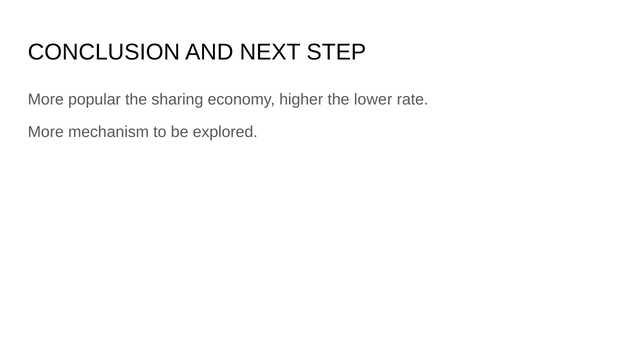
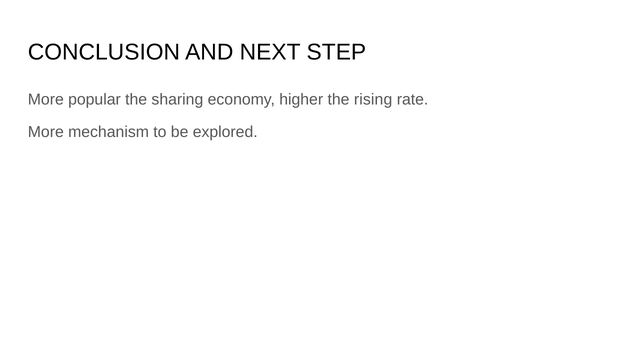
lower: lower -> rising
